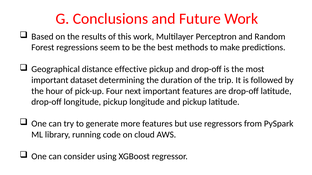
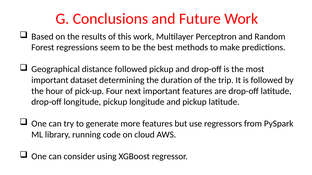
distance effective: effective -> followed
